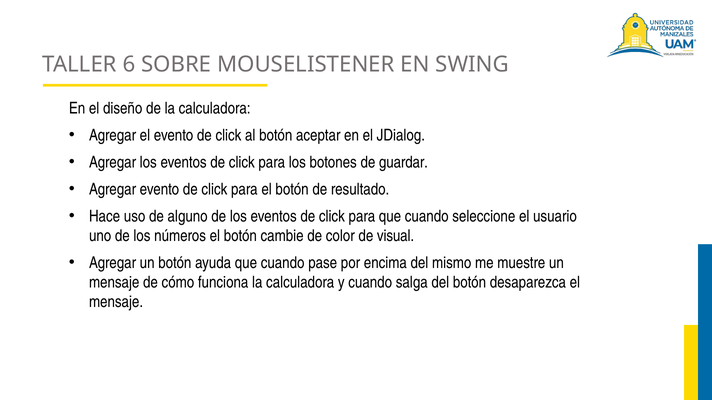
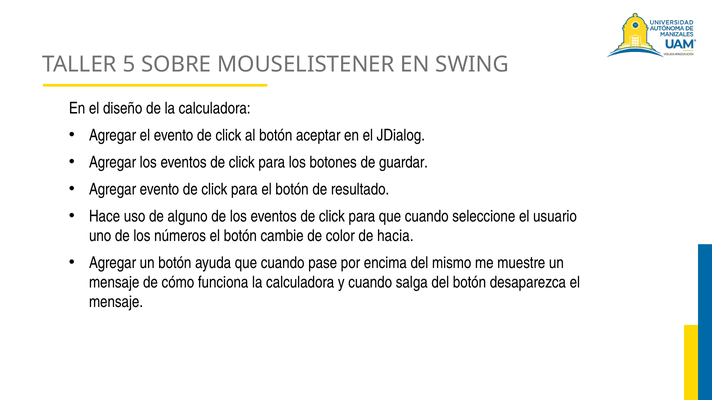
6: 6 -> 5
visual: visual -> hacia
